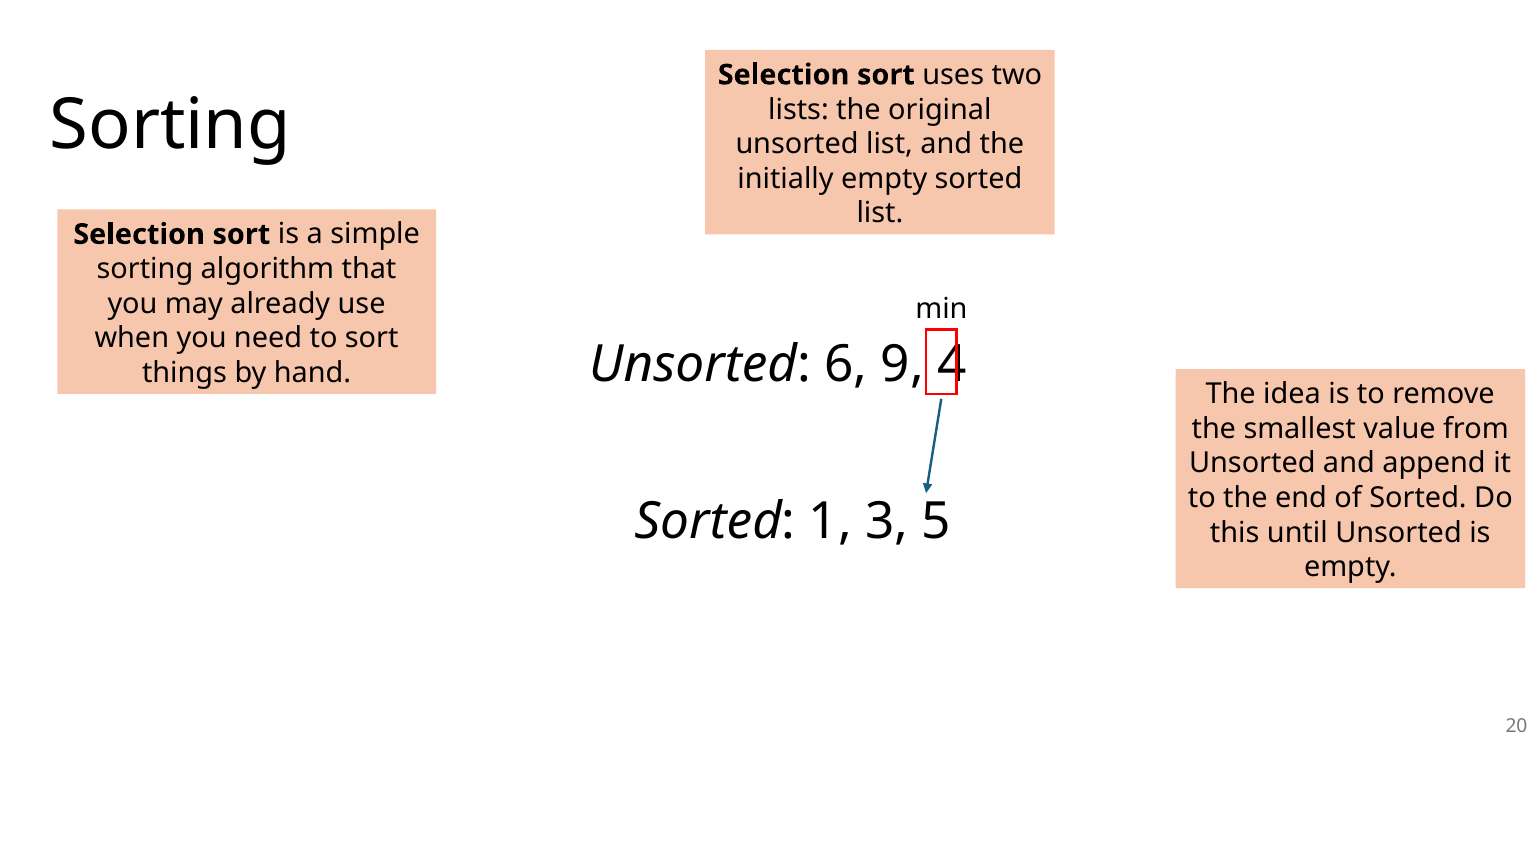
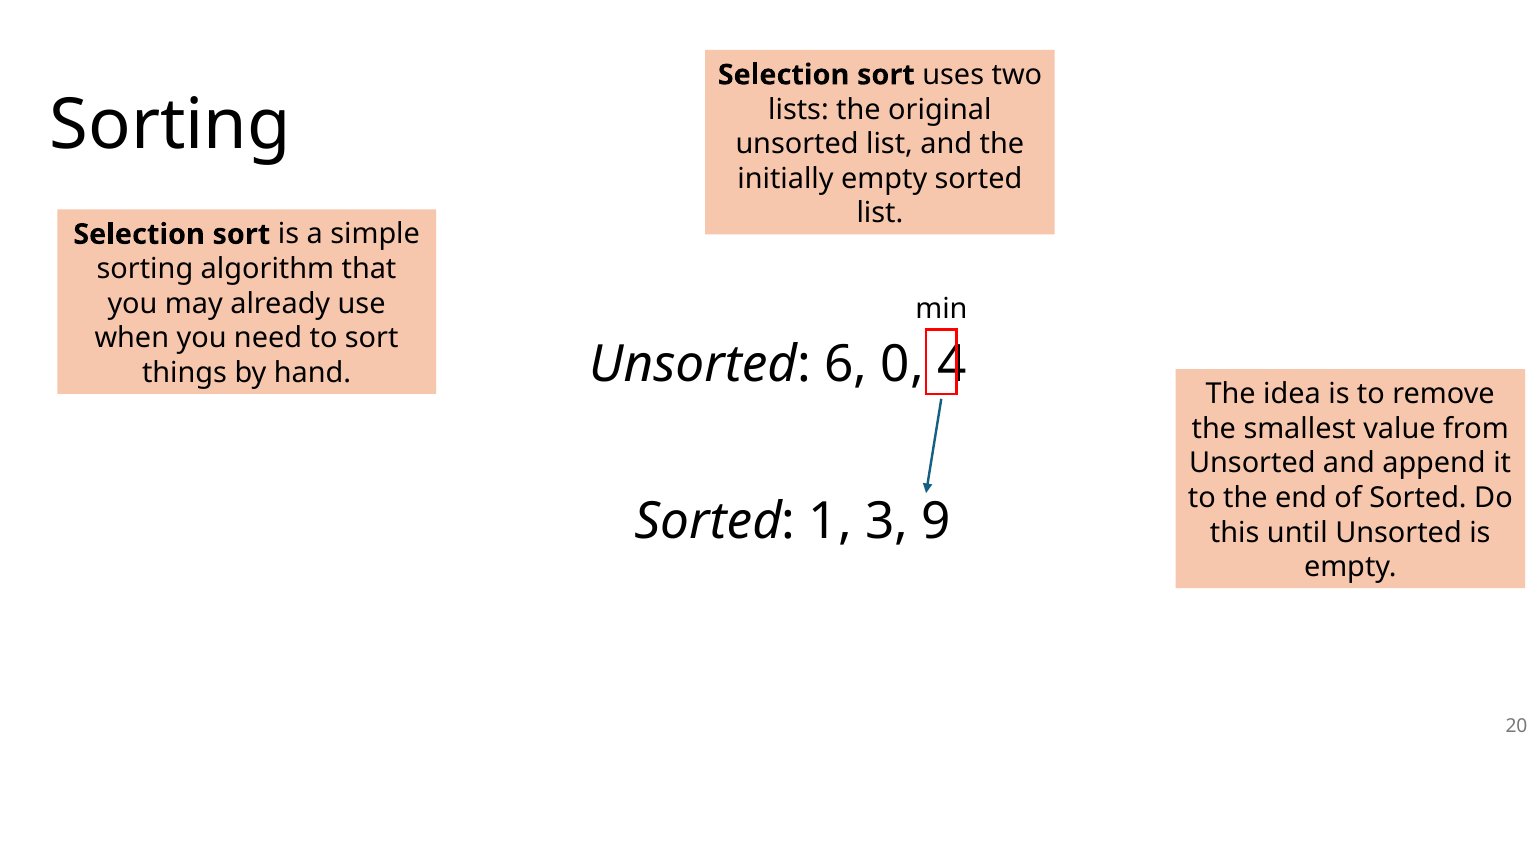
9: 9 -> 0
5: 5 -> 9
